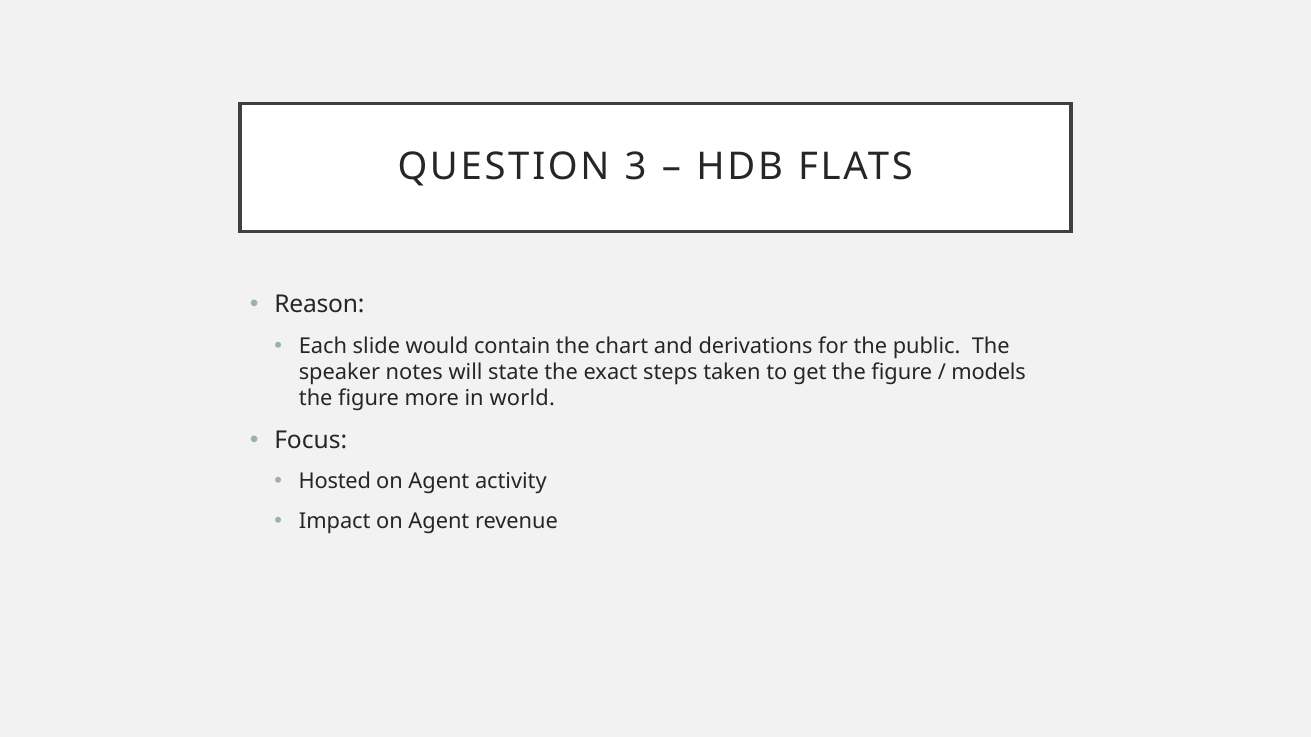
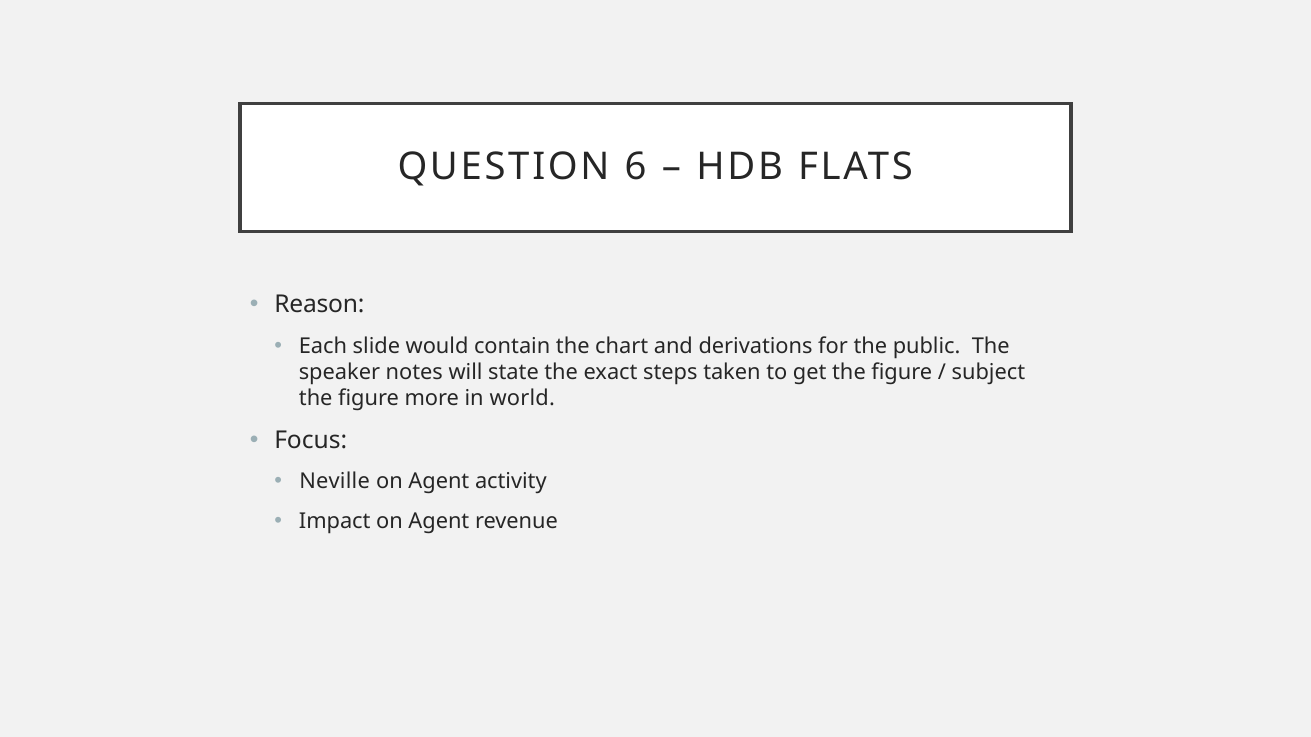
3: 3 -> 6
models: models -> subject
Hosted: Hosted -> Neville
